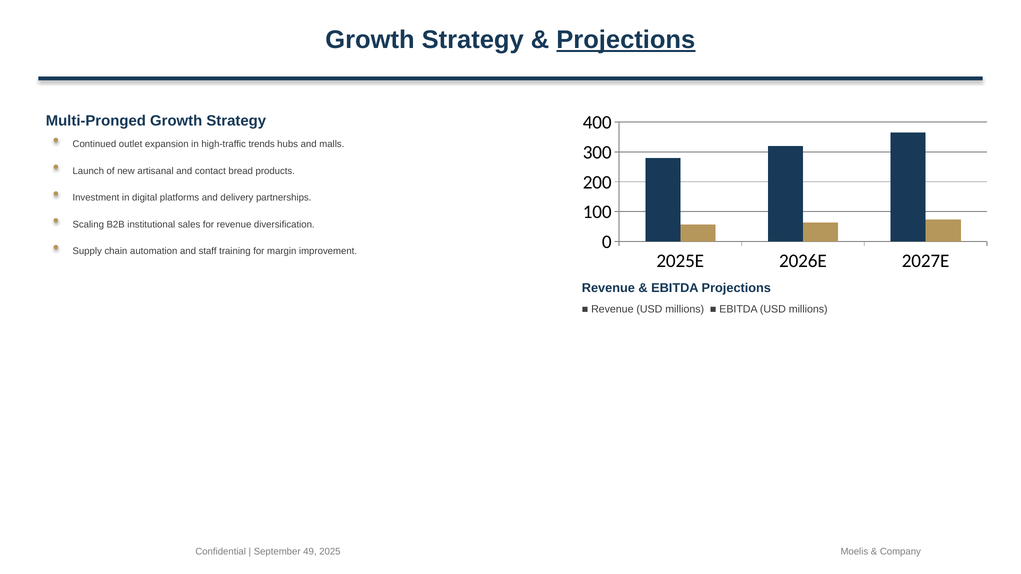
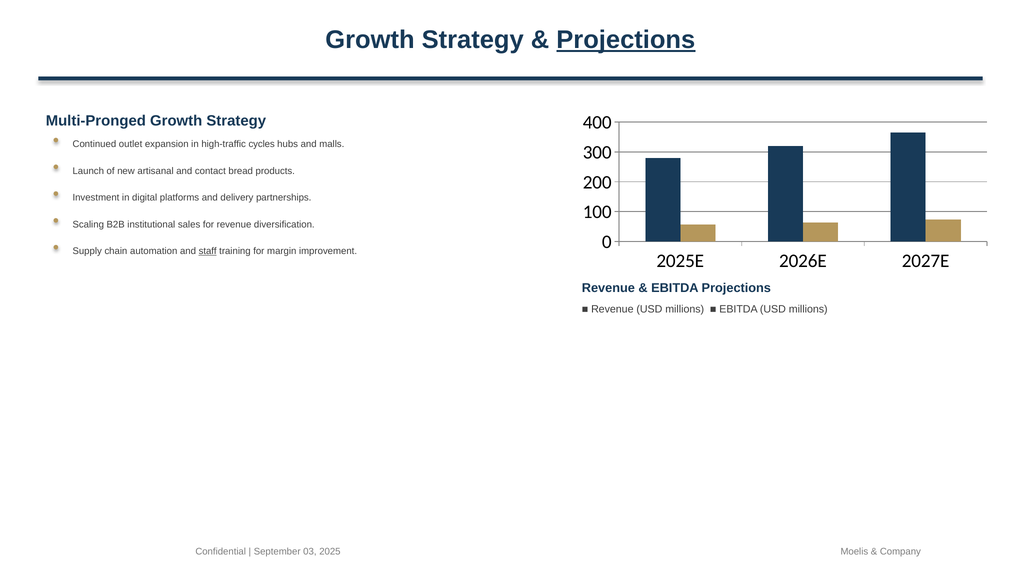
trends: trends -> cycles
staff underline: none -> present
49: 49 -> 03
